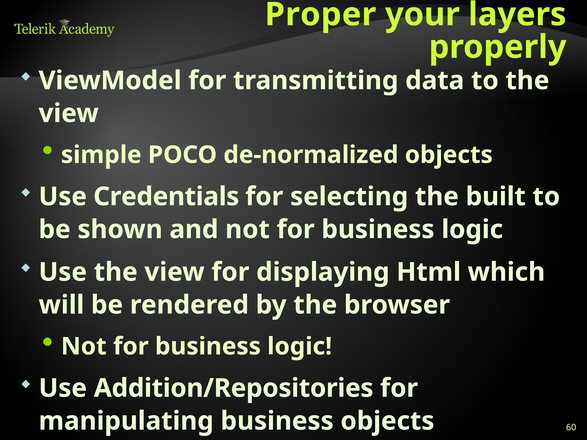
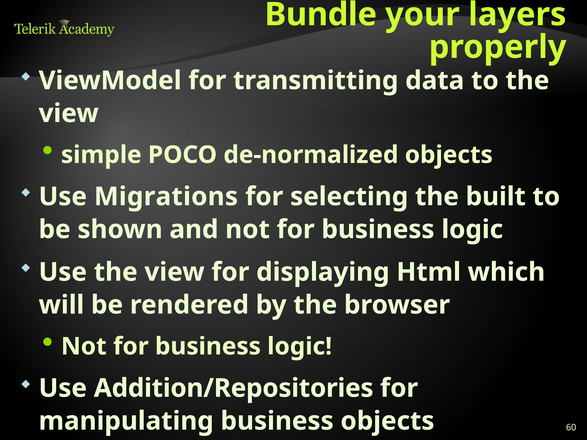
Proper: Proper -> Bundle
Credentials: Credentials -> Migrations
